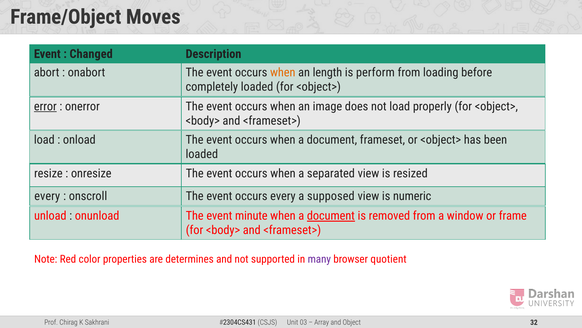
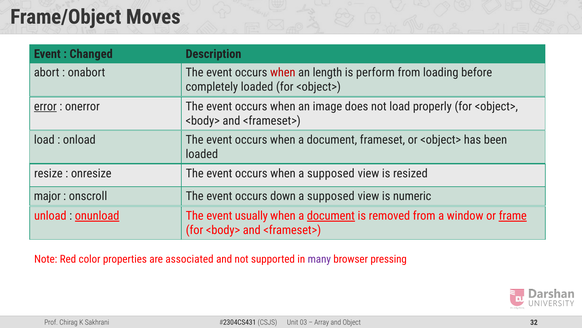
when at (283, 72) colour: orange -> red
when a separated: separated -> supposed
every at (47, 196): every -> major
occurs every: every -> down
onunload underline: none -> present
minute: minute -> usually
frame underline: none -> present
determines: determines -> associated
quotient: quotient -> pressing
